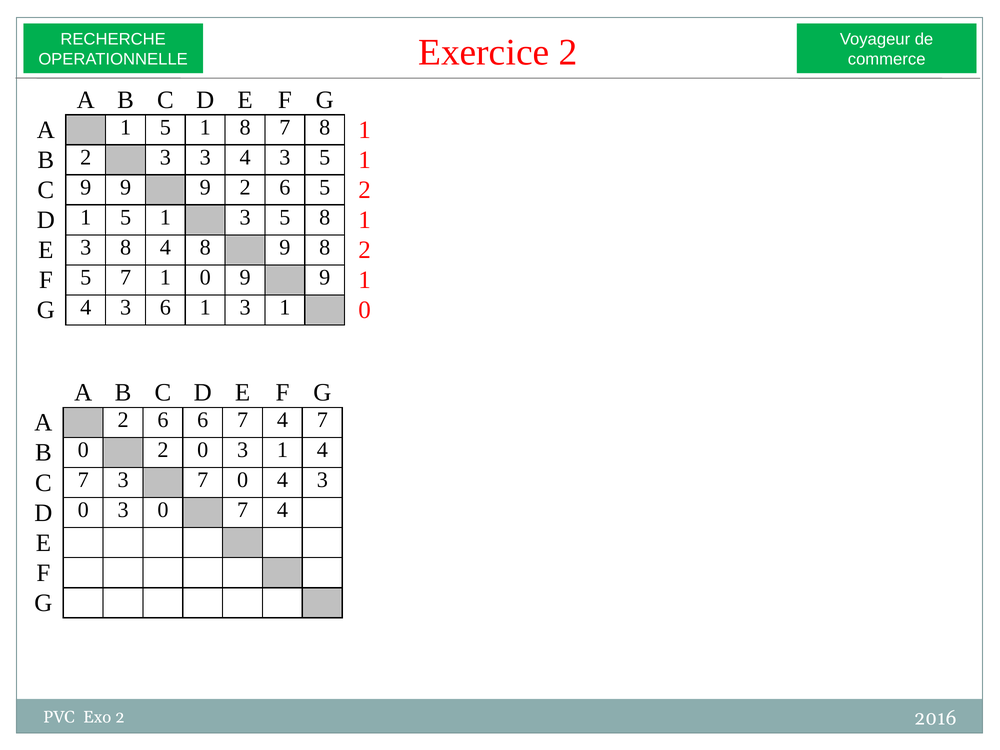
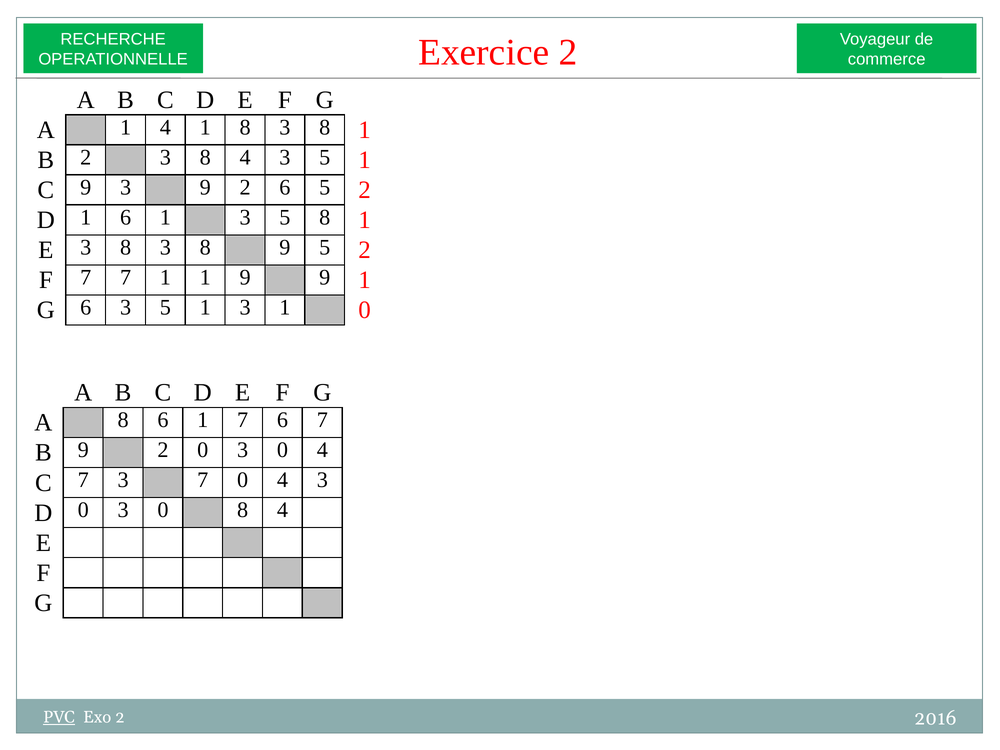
A 1 5: 5 -> 4
1 8 7: 7 -> 3
2 3 3: 3 -> 8
C 9 9: 9 -> 3
D 1 5: 5 -> 6
3 8 4: 4 -> 3
9 8: 8 -> 5
F 5: 5 -> 7
7 1 0: 0 -> 1
G 4: 4 -> 6
6 at (165, 307): 6 -> 5
A 2: 2 -> 8
6 at (203, 420): 6 -> 1
4 at (282, 420): 4 -> 6
B 0: 0 -> 9
2 0 3 1: 1 -> 0
0 7: 7 -> 8
PVC underline: none -> present
